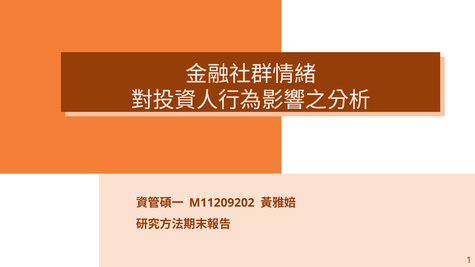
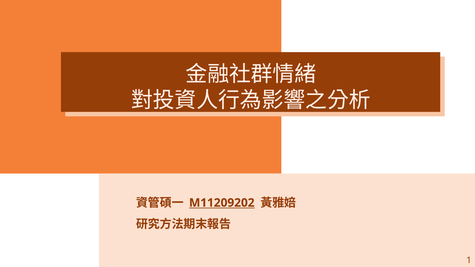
M11209202 underline: none -> present
